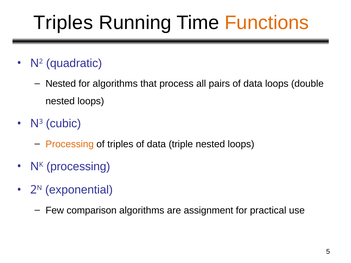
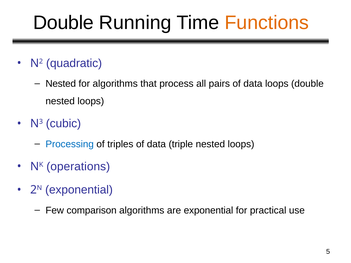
Triples at (63, 23): Triples -> Double
Processing at (70, 144) colour: orange -> blue
NK processing: processing -> operations
are assignment: assignment -> exponential
